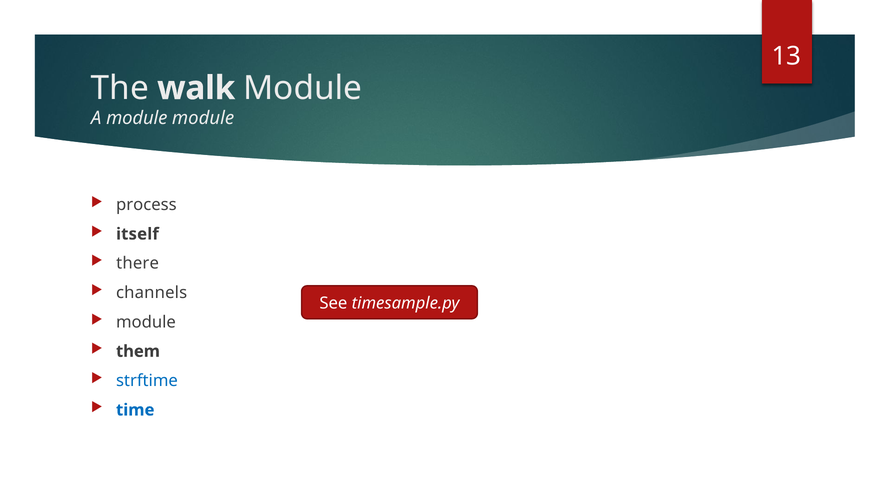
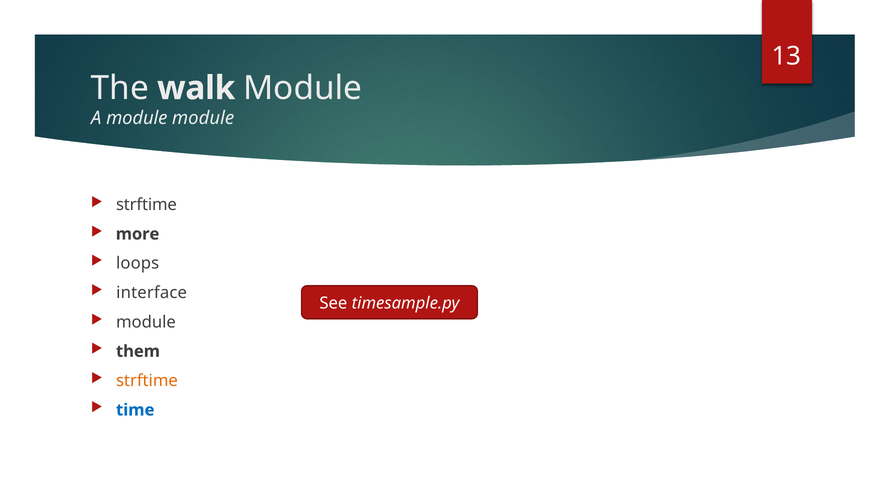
process at (146, 205): process -> strftime
itself: itself -> more
there: there -> loops
channels: channels -> interface
strftime at (147, 380) colour: blue -> orange
